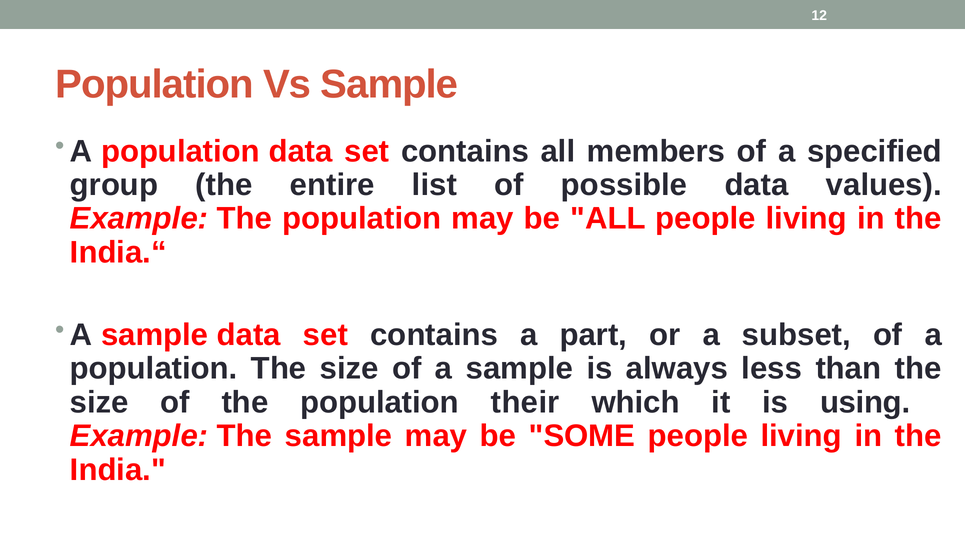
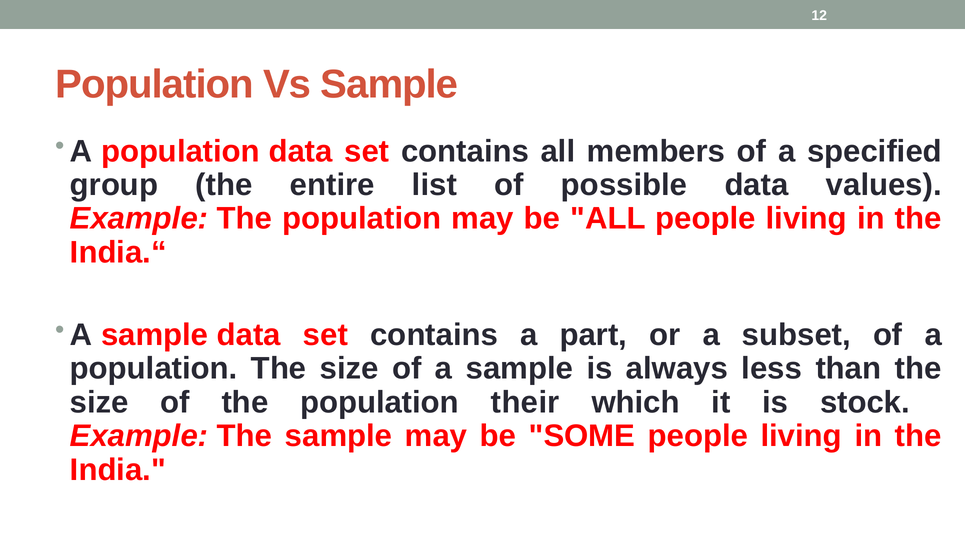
using: using -> stock
